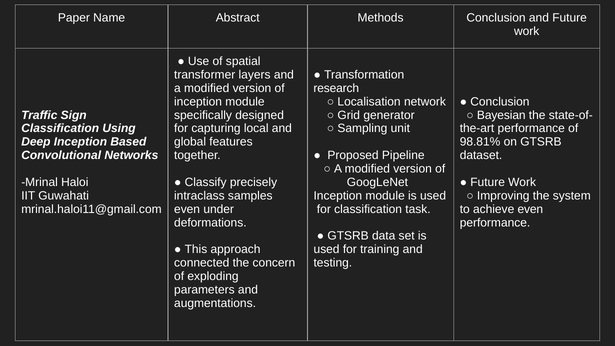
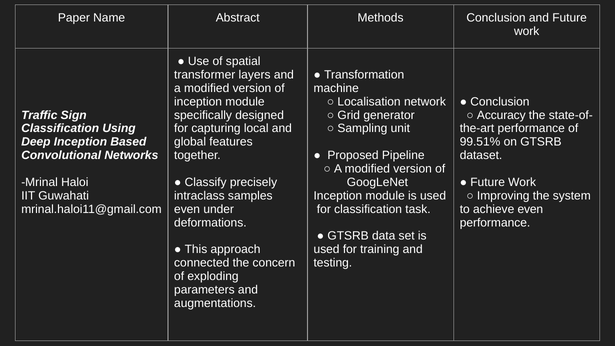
research: research -> machine
Bayesian: Bayesian -> Accuracy
98.81%: 98.81% -> 99.51%
